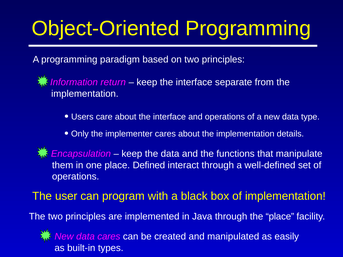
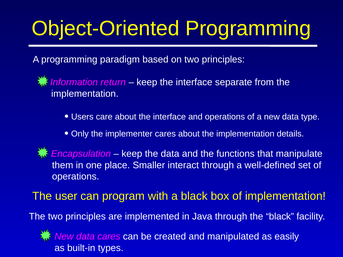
Defined: Defined -> Smaller
the place: place -> black
